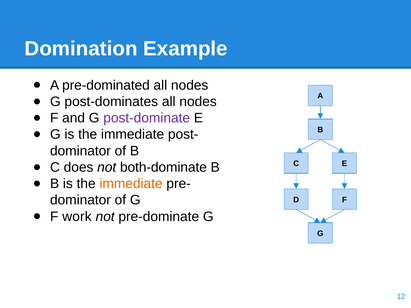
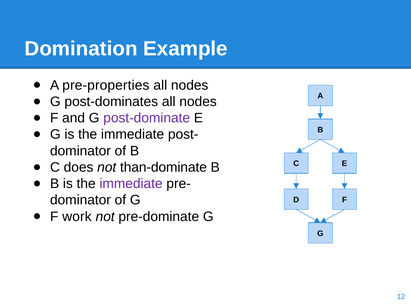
pre-dominated: pre-dominated -> pre-properties
both-dominate: both-dominate -> than-dominate
immediate at (131, 184) colour: orange -> purple
